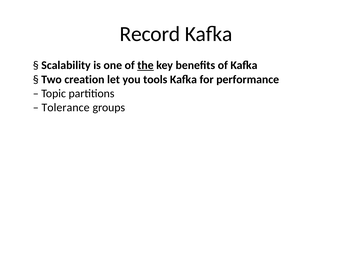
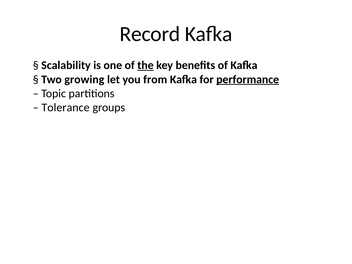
creation: creation -> growing
tools: tools -> from
performance underline: none -> present
